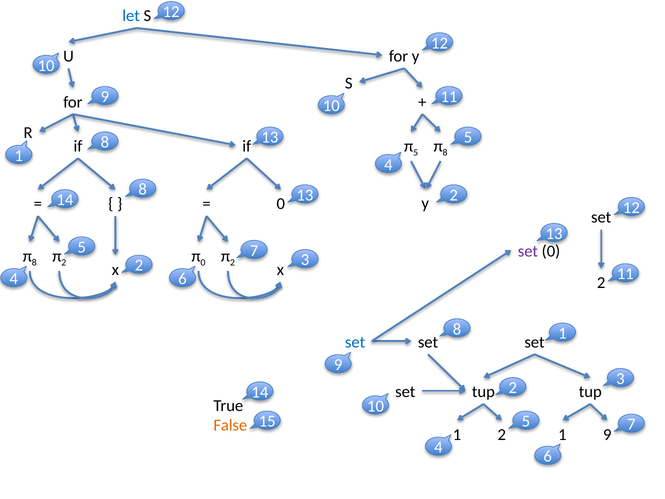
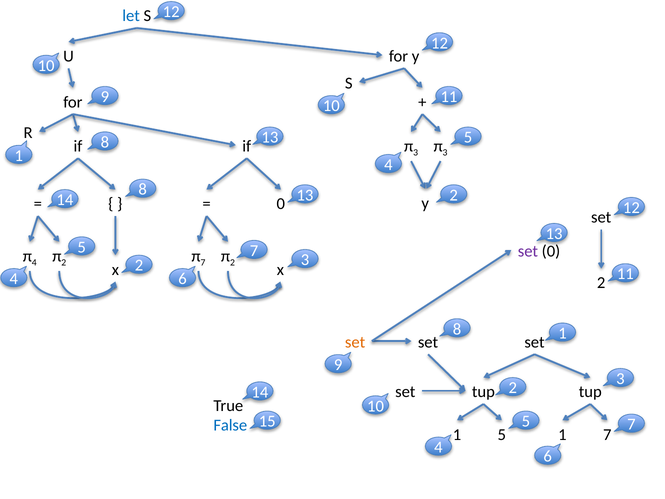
5 at (416, 153): 5 -> 3
8 at (445, 153): 8 -> 3
8 at (34, 262): 8 -> 4
0 at (203, 262): 0 -> 7
set at (355, 342) colour: blue -> orange
False colour: orange -> blue
2 at (502, 434): 2 -> 5
9 at (607, 434): 9 -> 7
